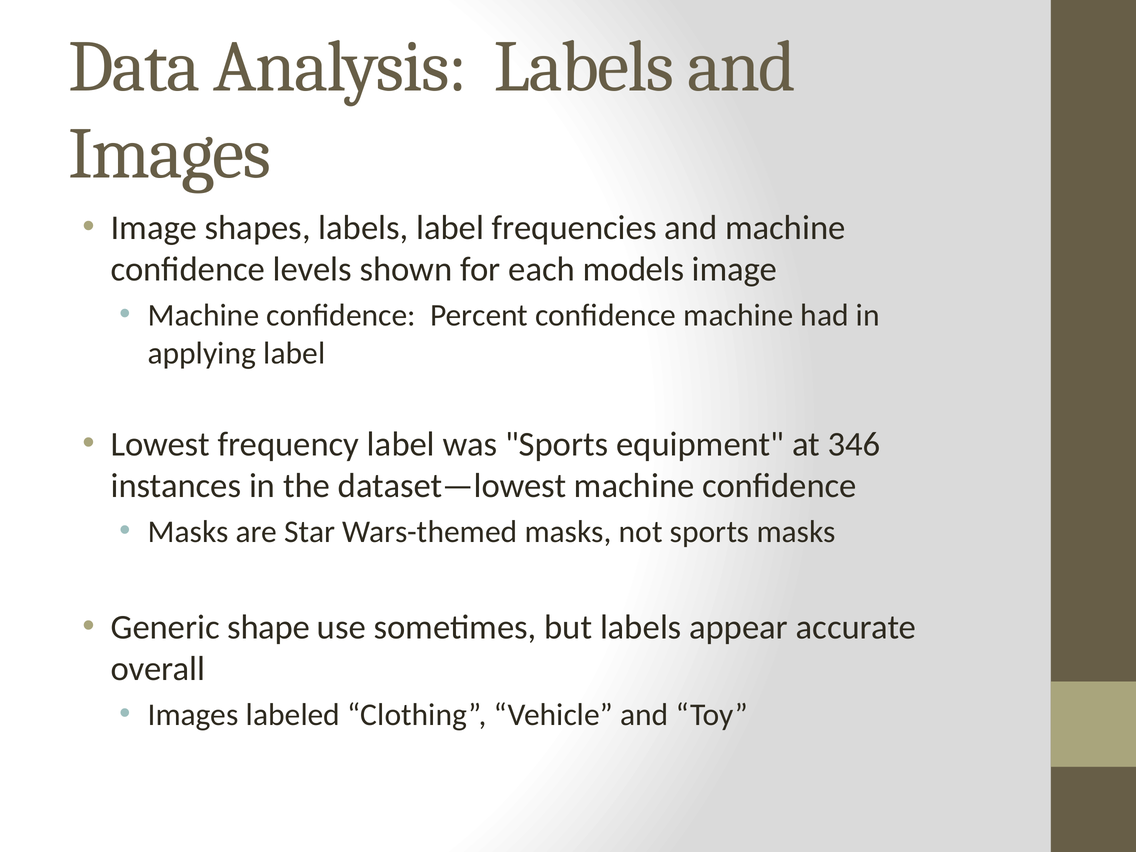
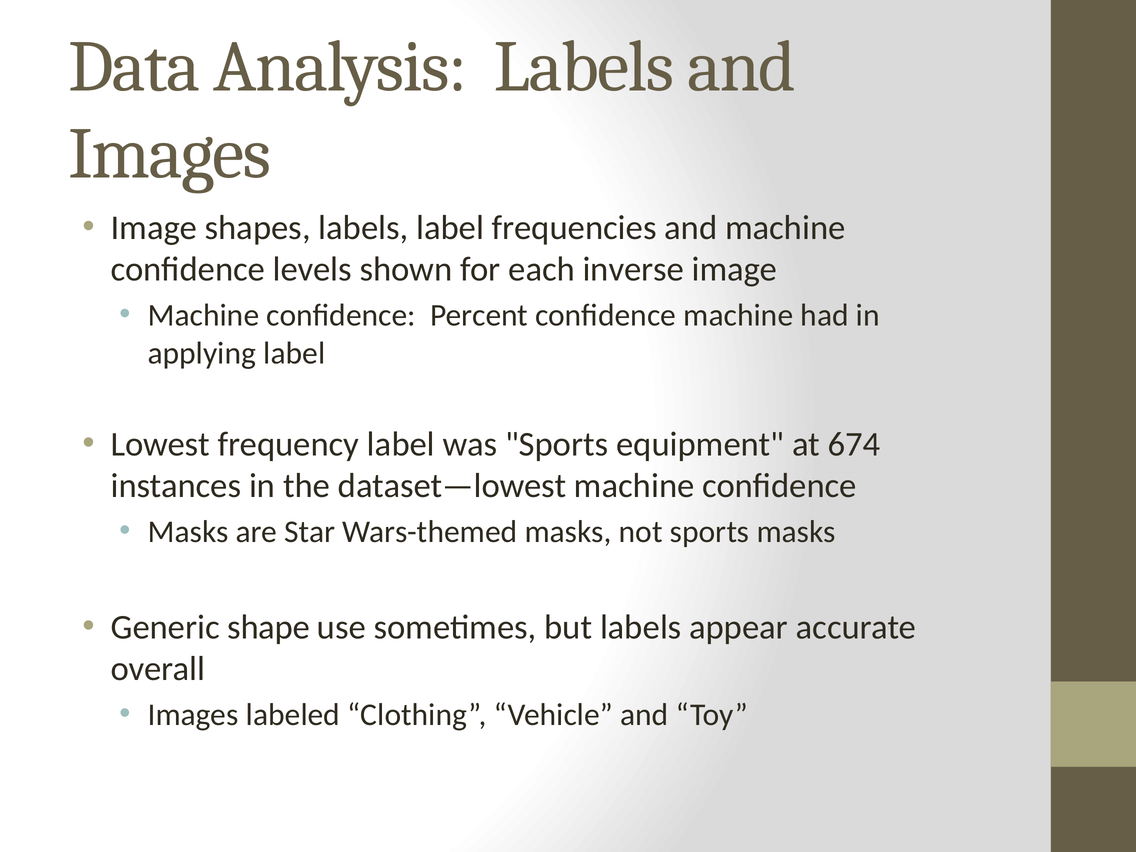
models: models -> inverse
346: 346 -> 674
